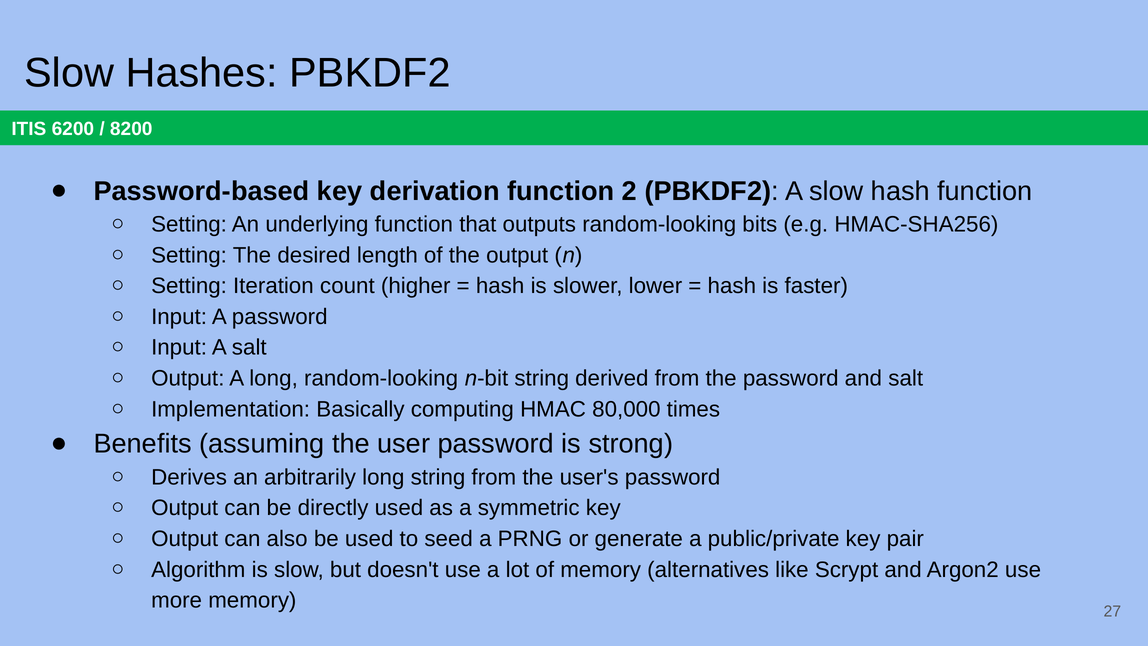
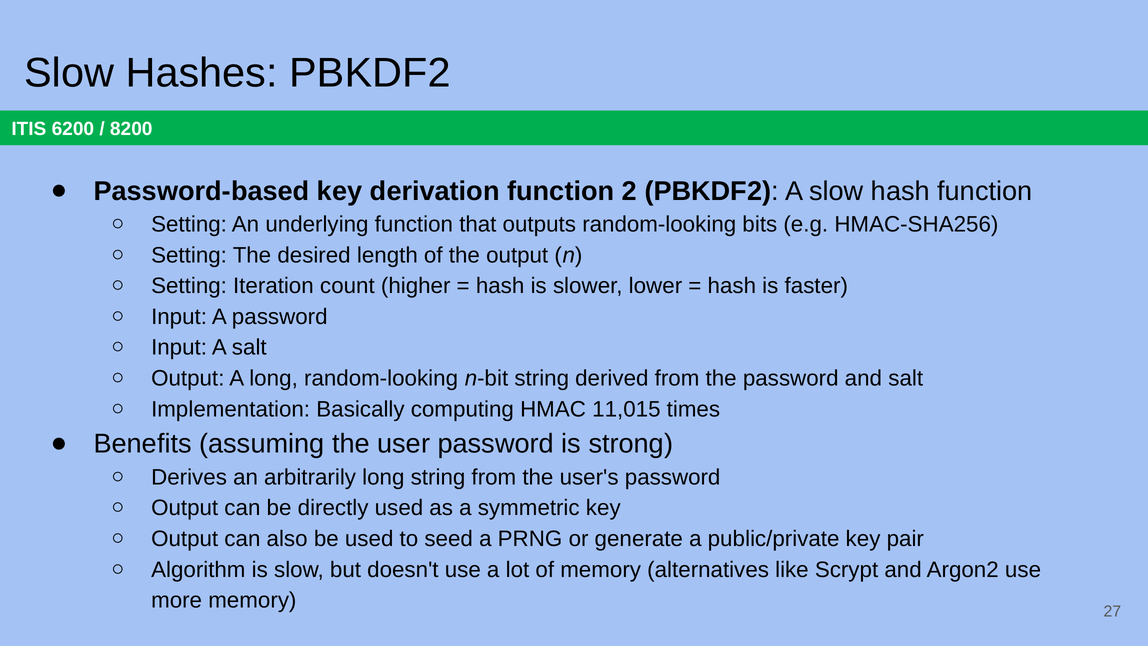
80,000: 80,000 -> 11,015
